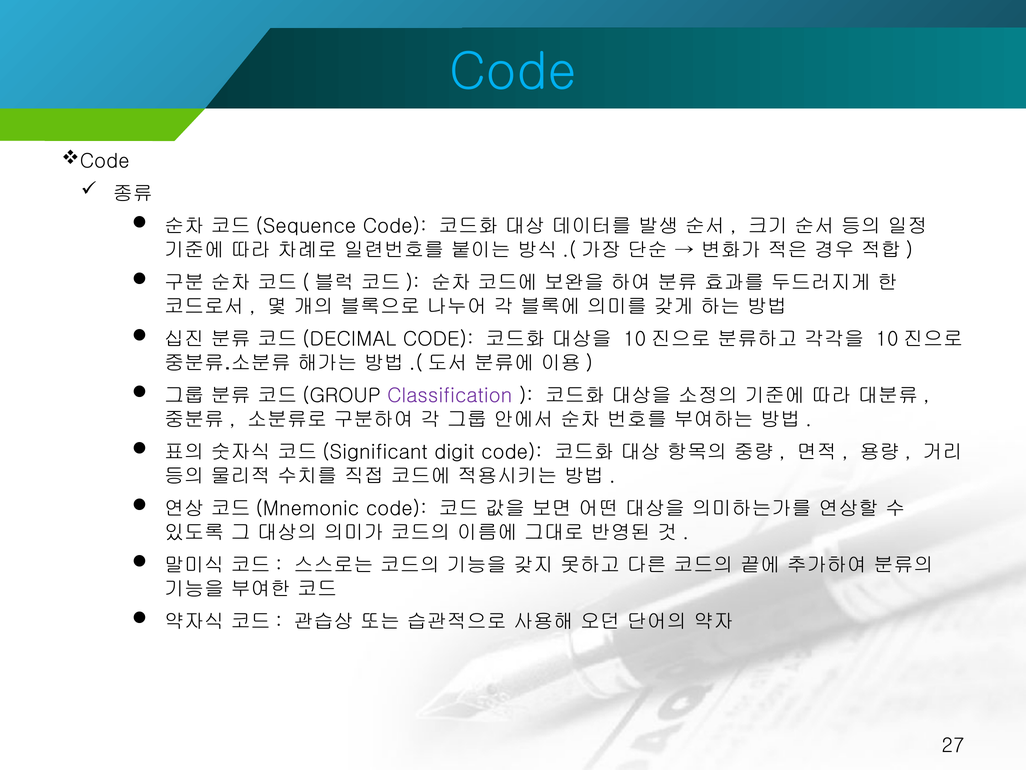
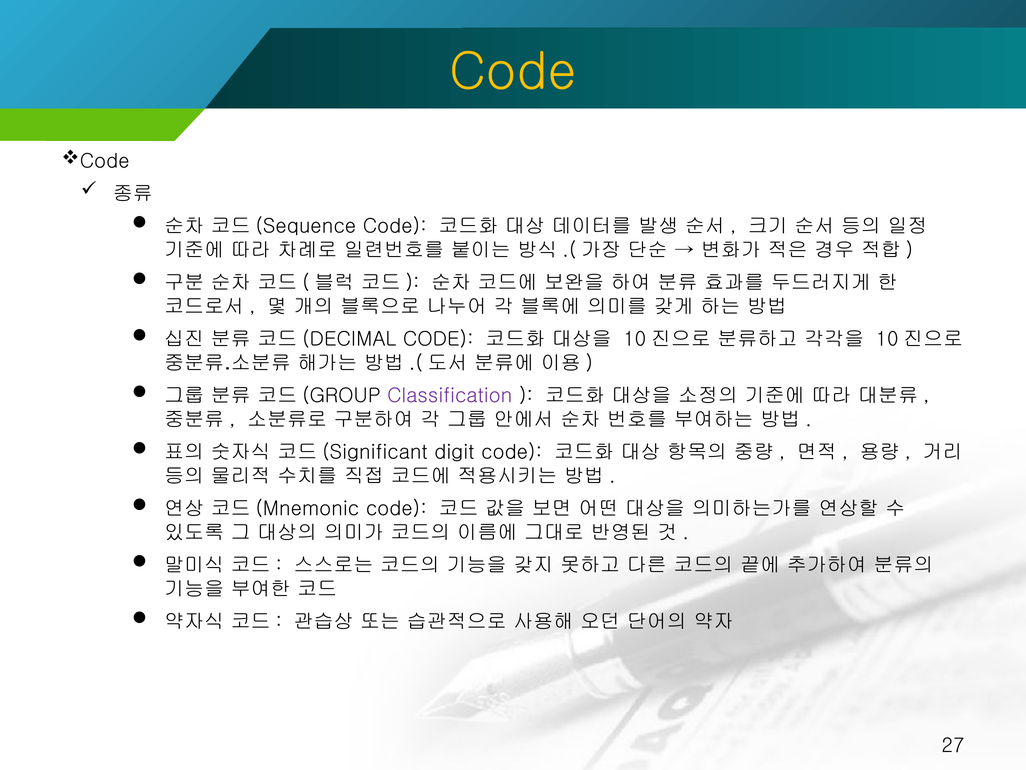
Code at (513, 72) colour: light blue -> yellow
